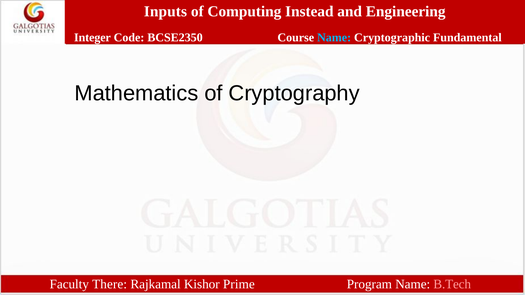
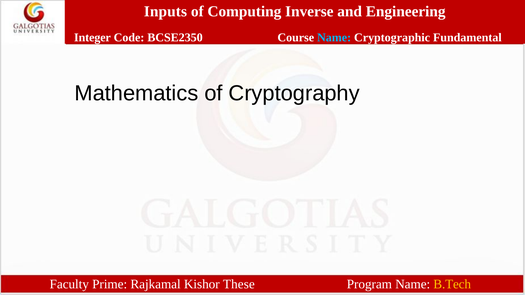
Instead: Instead -> Inverse
There: There -> Prime
Prime: Prime -> These
B.Tech colour: pink -> yellow
